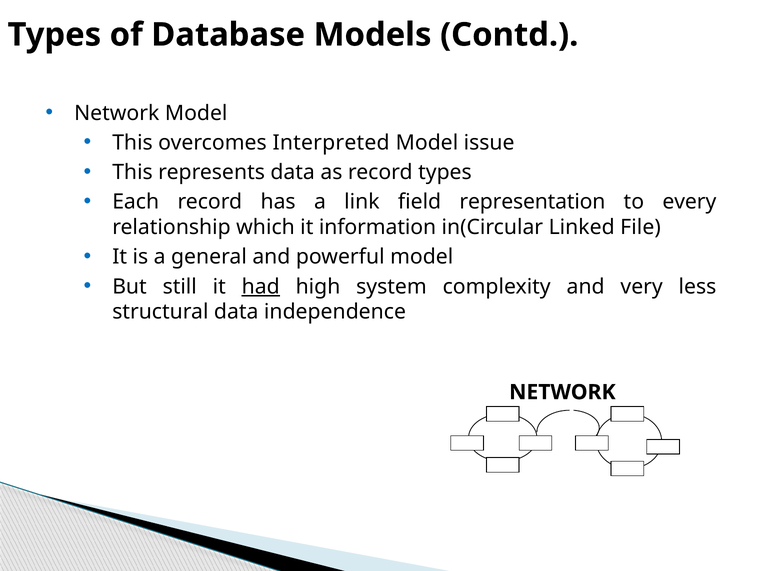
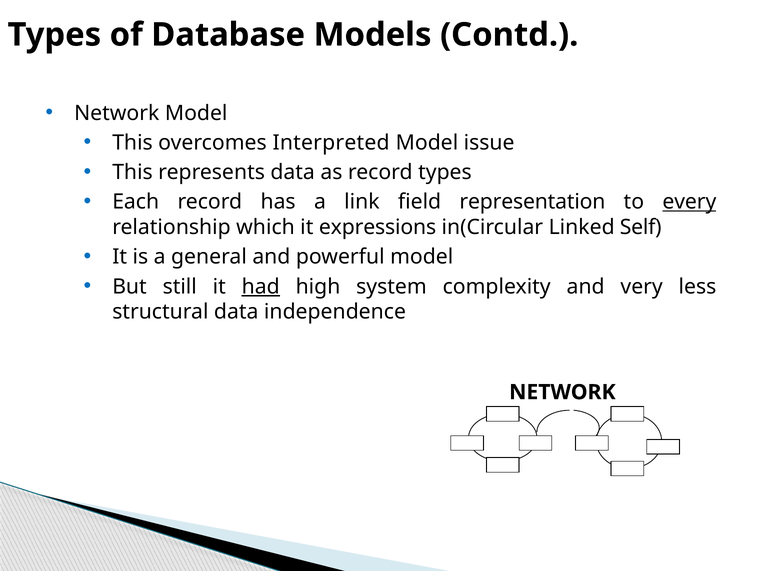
every underline: none -> present
information: information -> expressions
File: File -> Self
